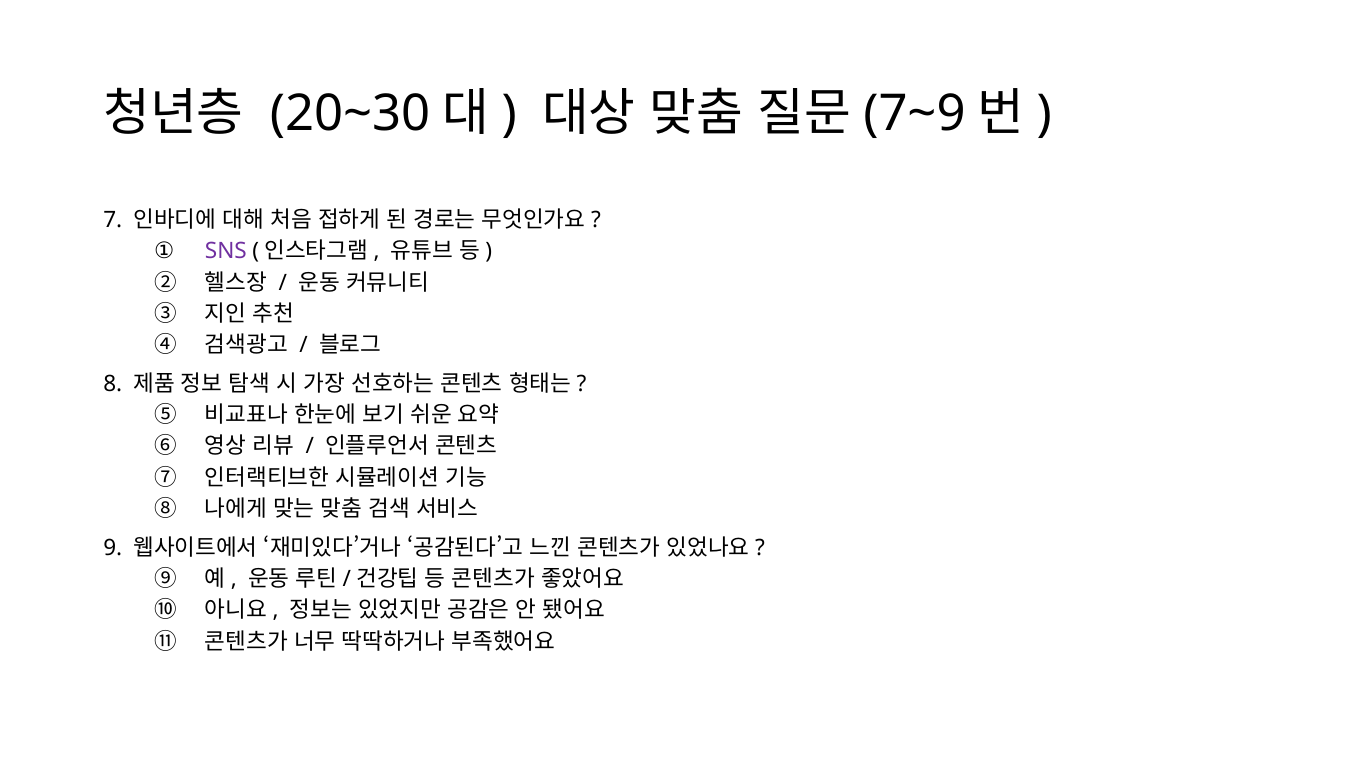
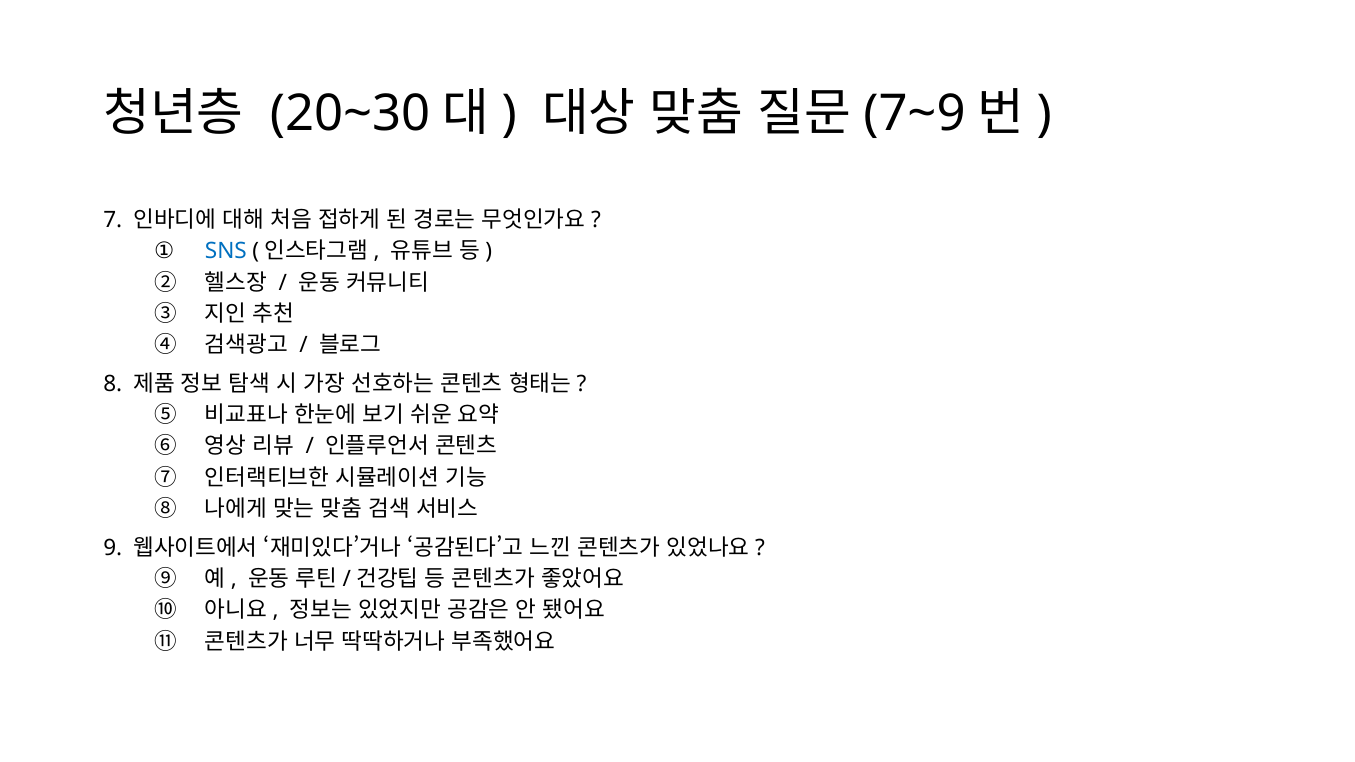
SNS colour: purple -> blue
